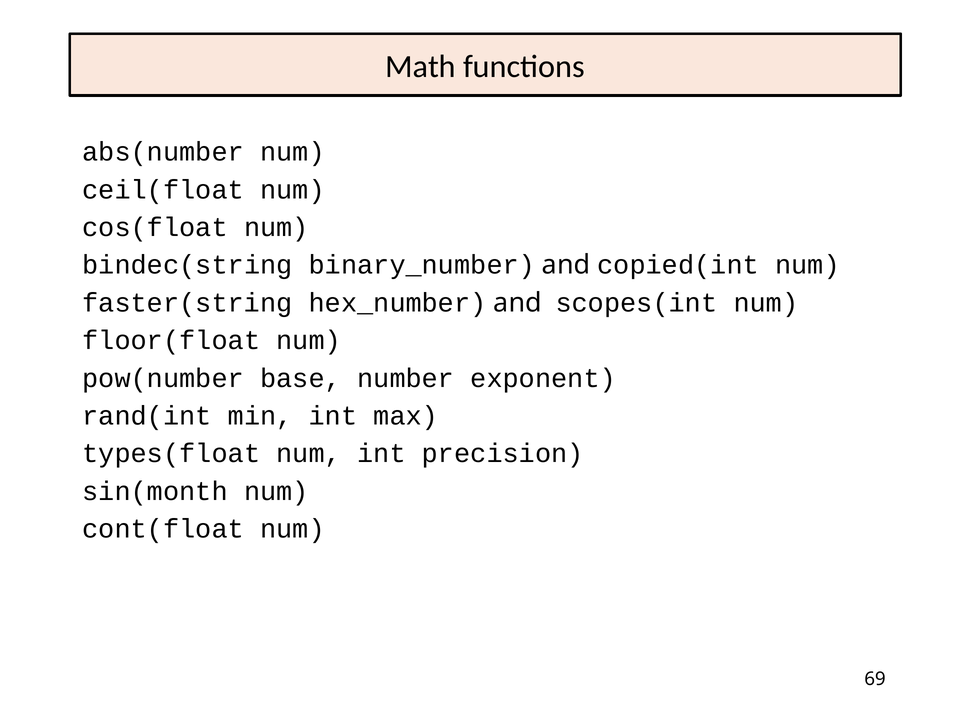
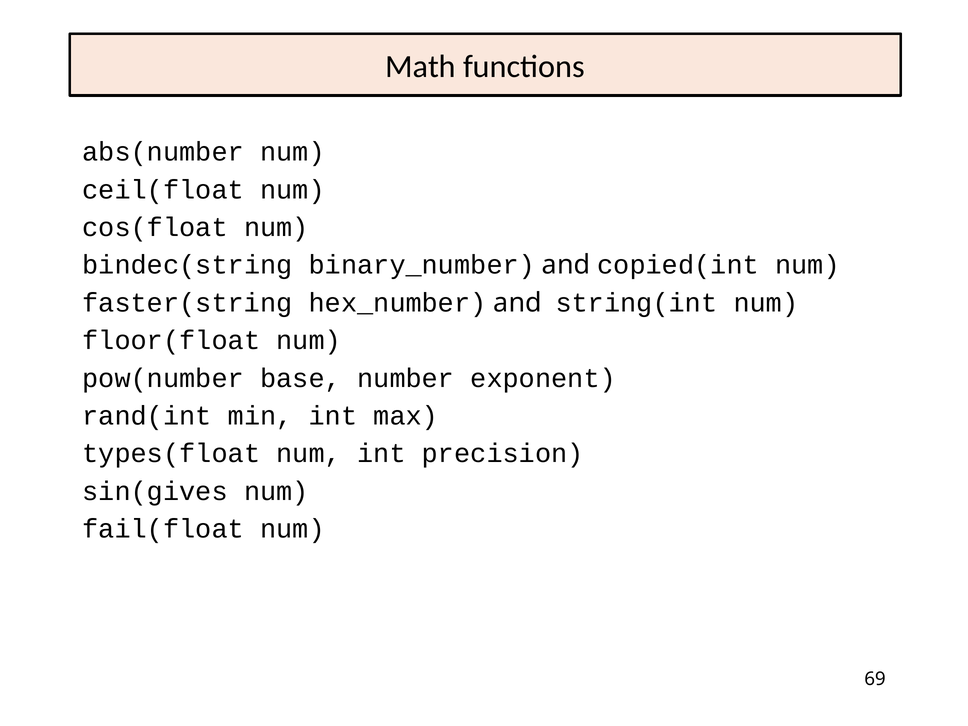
scopes(int: scopes(int -> string(int
sin(month: sin(month -> sin(gives
cont(float: cont(float -> fail(float
